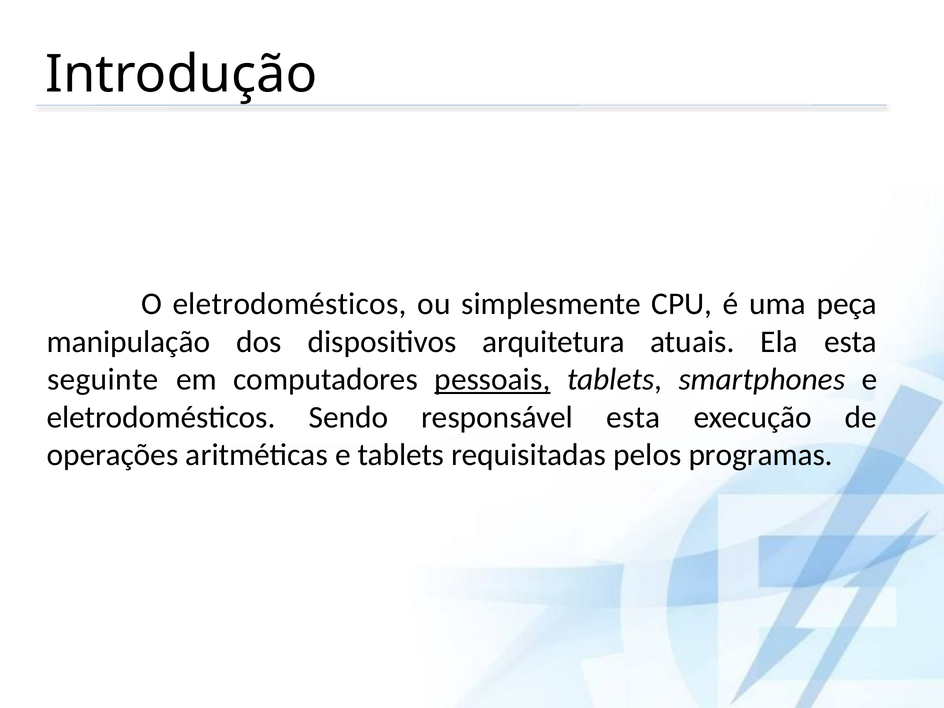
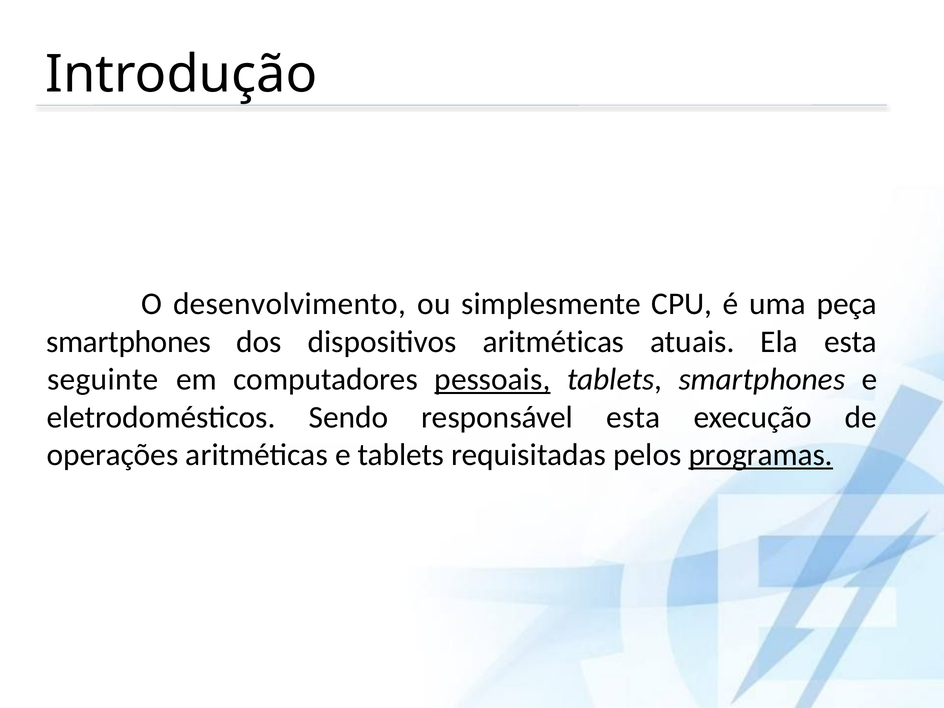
O eletrodomésticos: eletrodomésticos -> desenvolvimento
manipulação at (129, 342): manipulação -> smartphones
dispositivos arquitetura: arquitetura -> aritméticas
programas underline: none -> present
